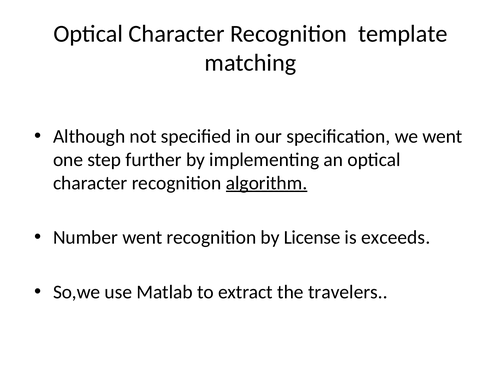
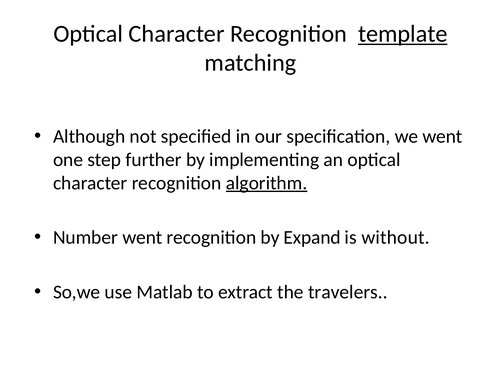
template underline: none -> present
License: License -> Expand
exceeds: exceeds -> without
